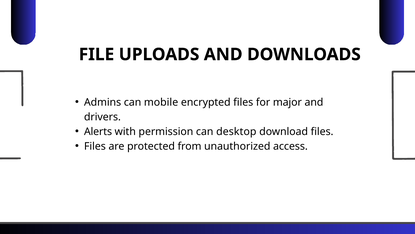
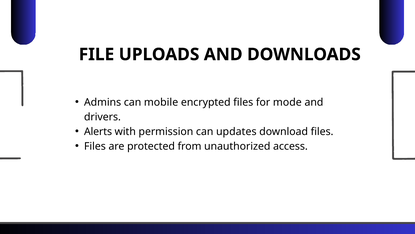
major: major -> mode
desktop: desktop -> updates
